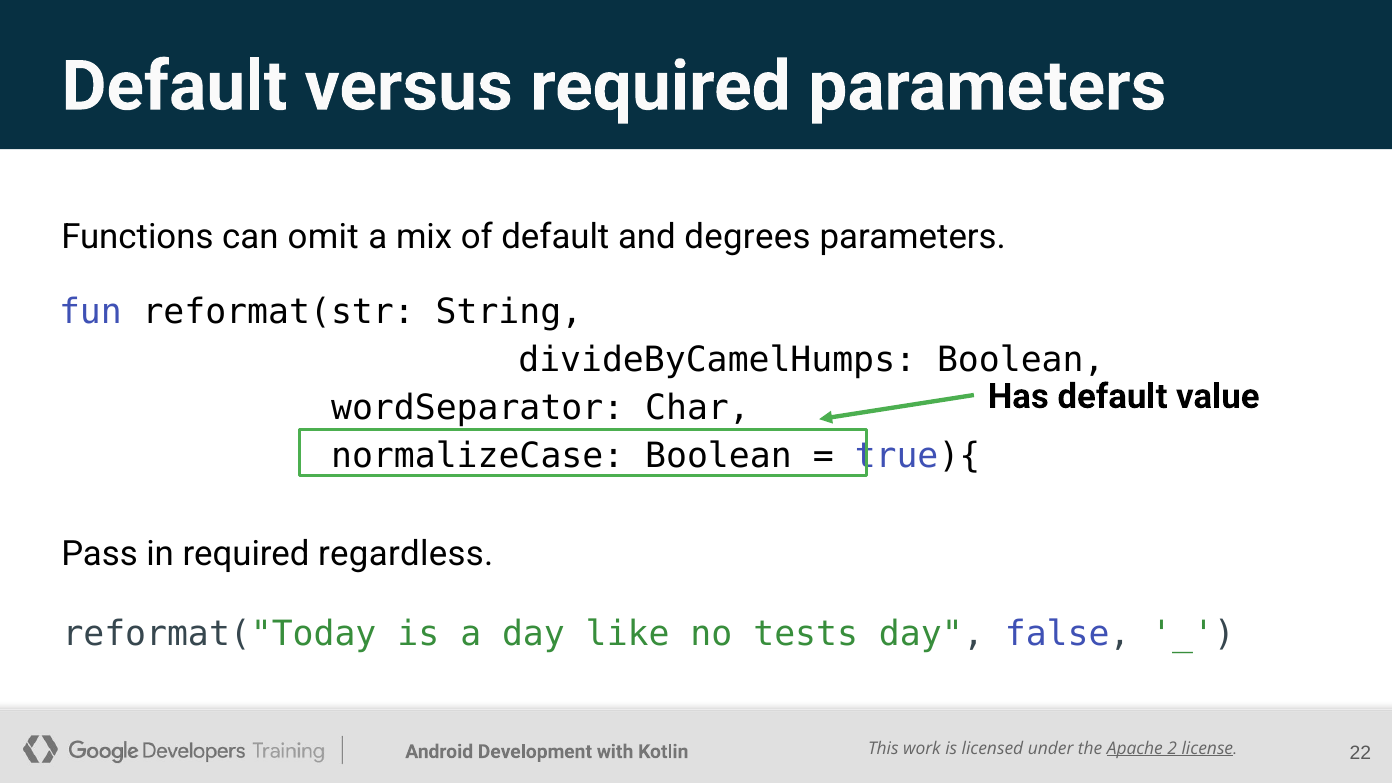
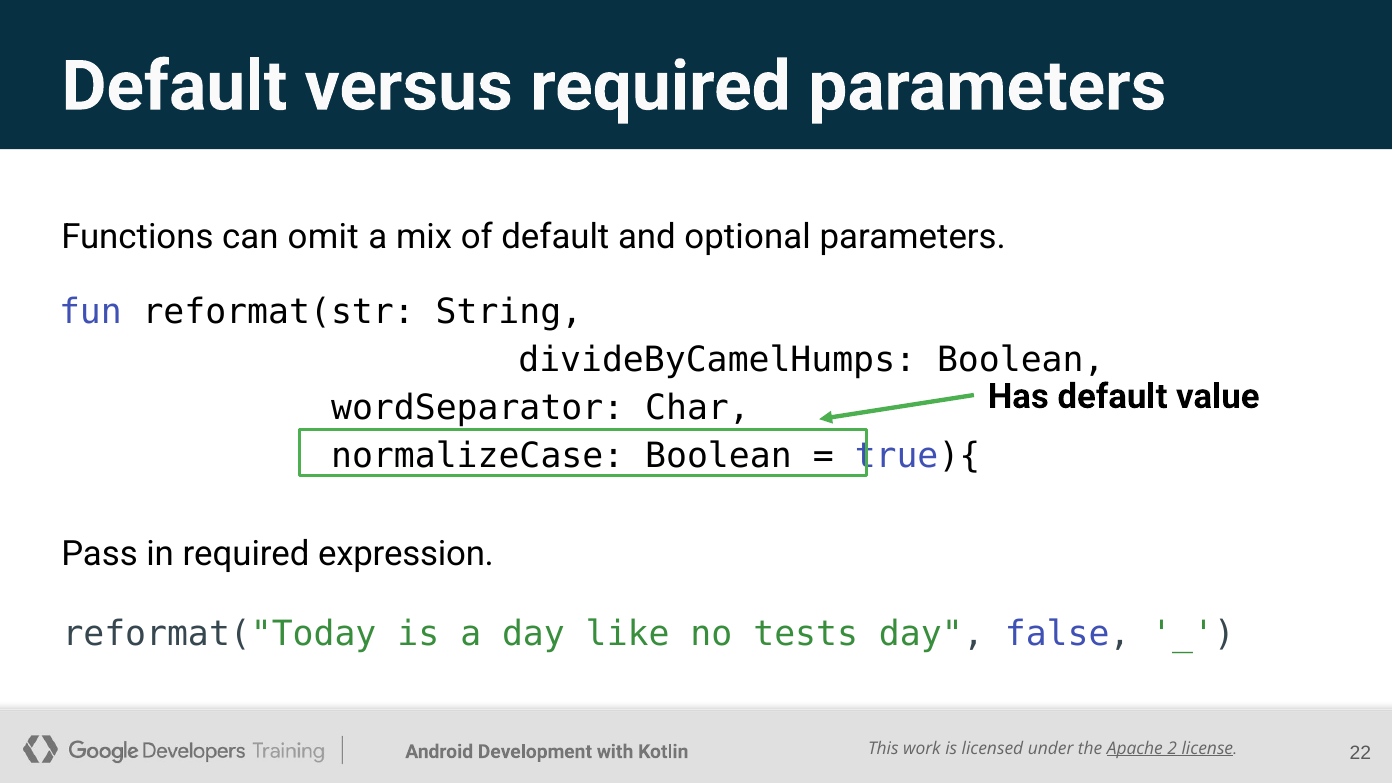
degrees: degrees -> optional
regardless: regardless -> expression
